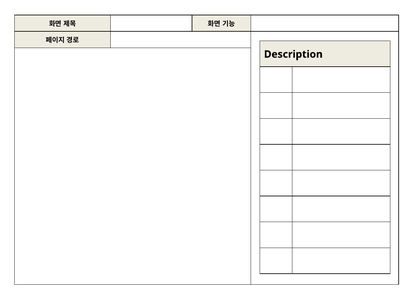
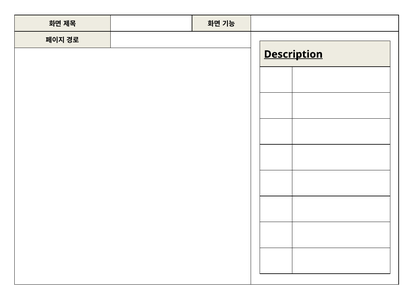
Description underline: none -> present
